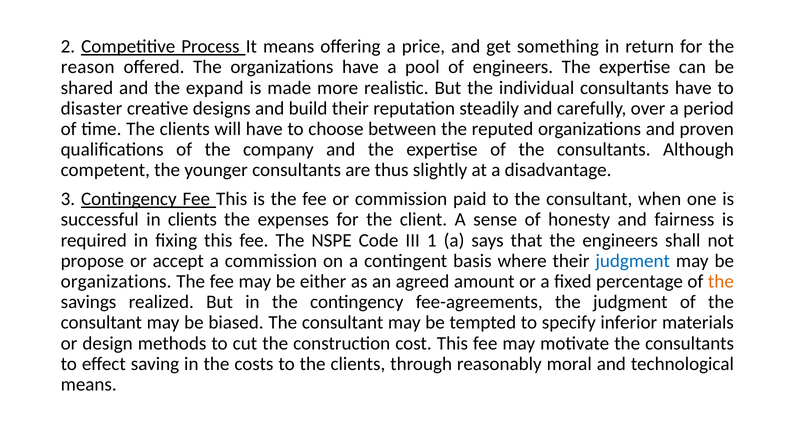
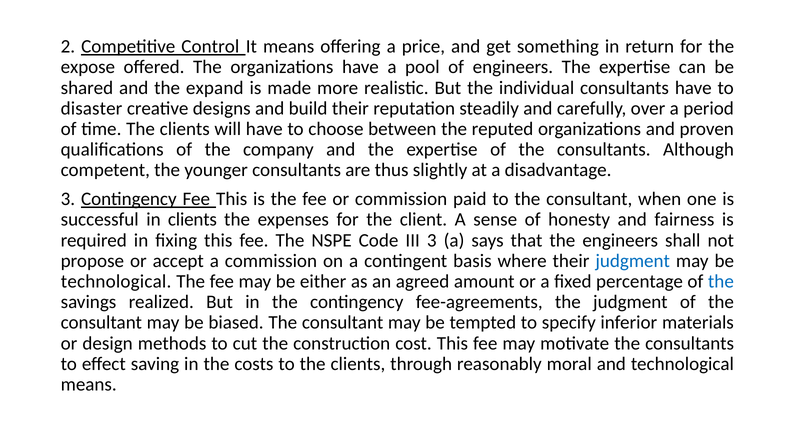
Process: Process -> Control
reason: reason -> expose
III 1: 1 -> 3
organizations at (116, 281): organizations -> technological
the at (721, 281) colour: orange -> blue
